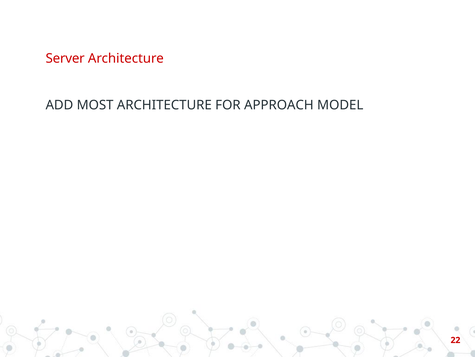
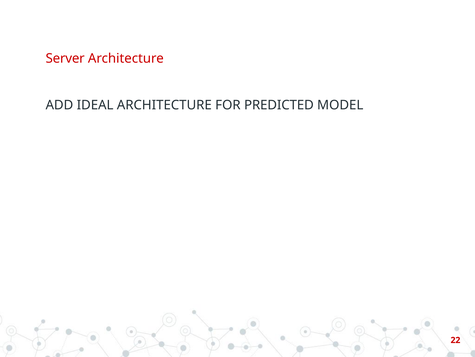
MOST: MOST -> IDEAL
APPROACH: APPROACH -> PREDICTED
